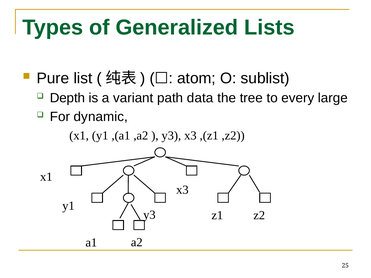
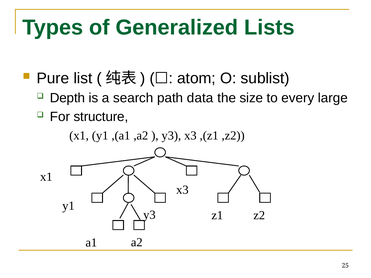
variant: variant -> search
tree: tree -> size
dynamic: dynamic -> structure
